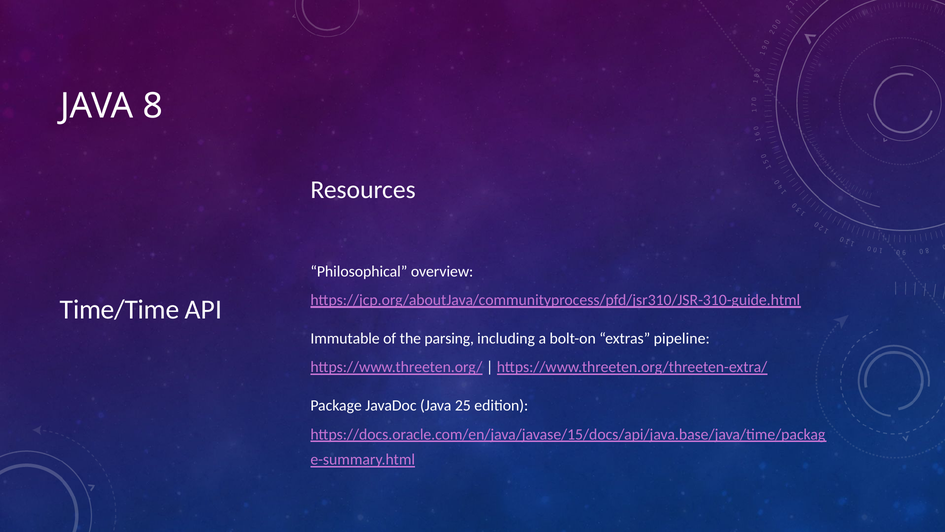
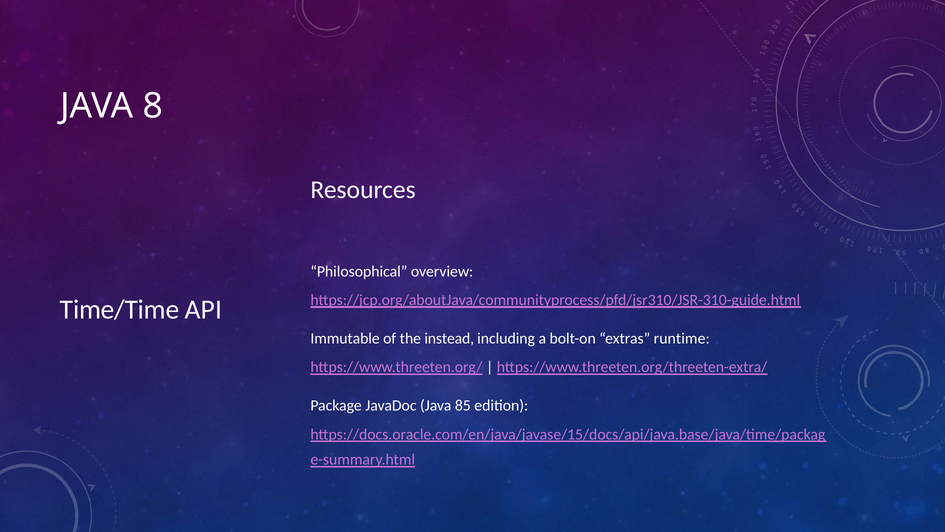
parsing: parsing -> instead
pipeline: pipeline -> runtime
25: 25 -> 85
